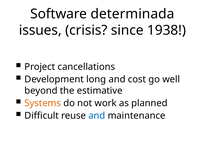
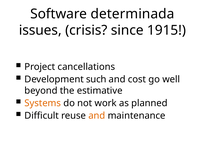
1938: 1938 -> 1915
long: long -> such
and at (97, 115) colour: blue -> orange
